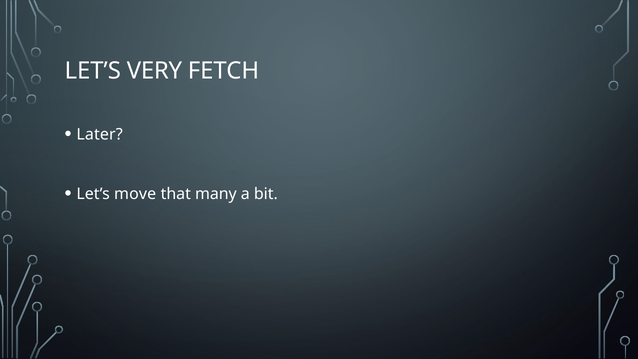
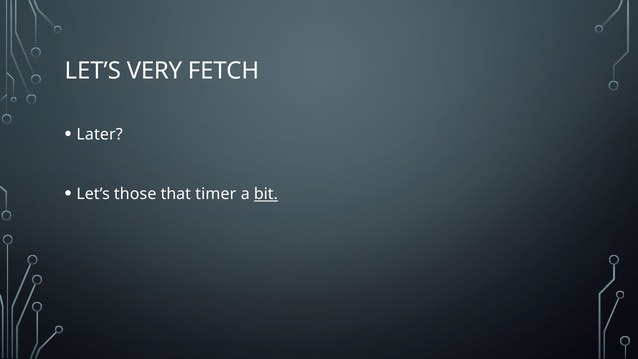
move: move -> those
many: many -> timer
bit underline: none -> present
